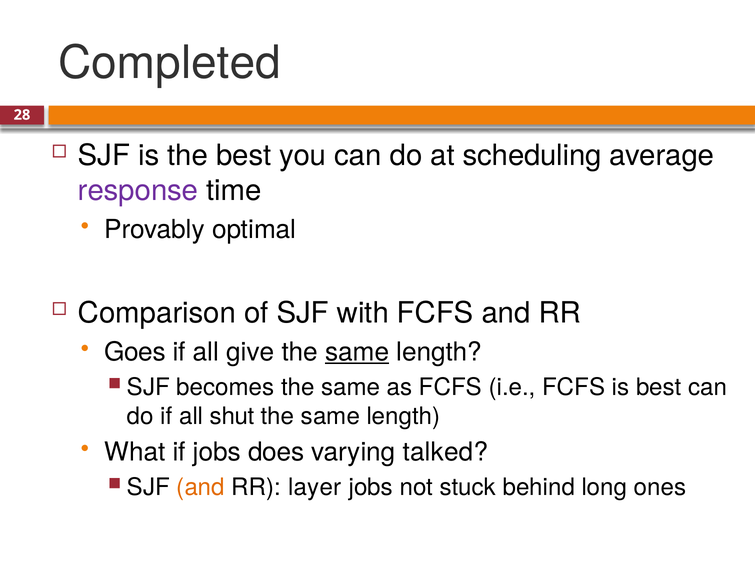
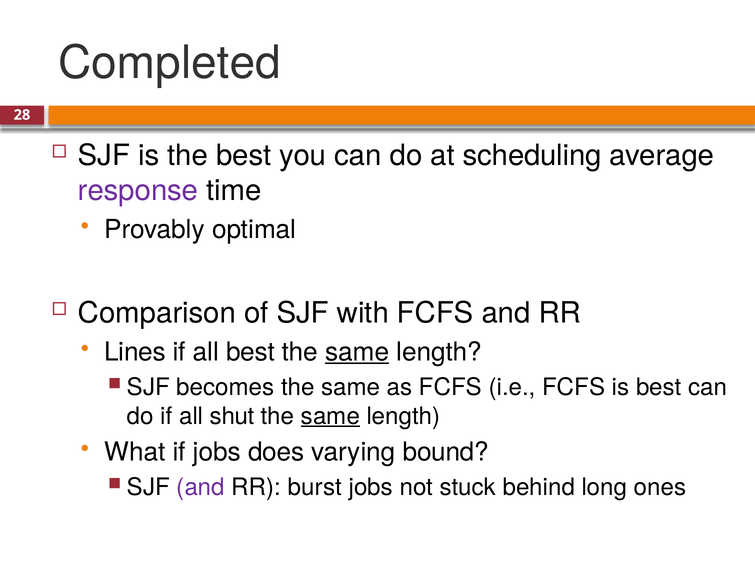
Goes: Goes -> Lines
all give: give -> best
same at (330, 416) underline: none -> present
talked: talked -> bound
and at (201, 488) colour: orange -> purple
layer: layer -> burst
